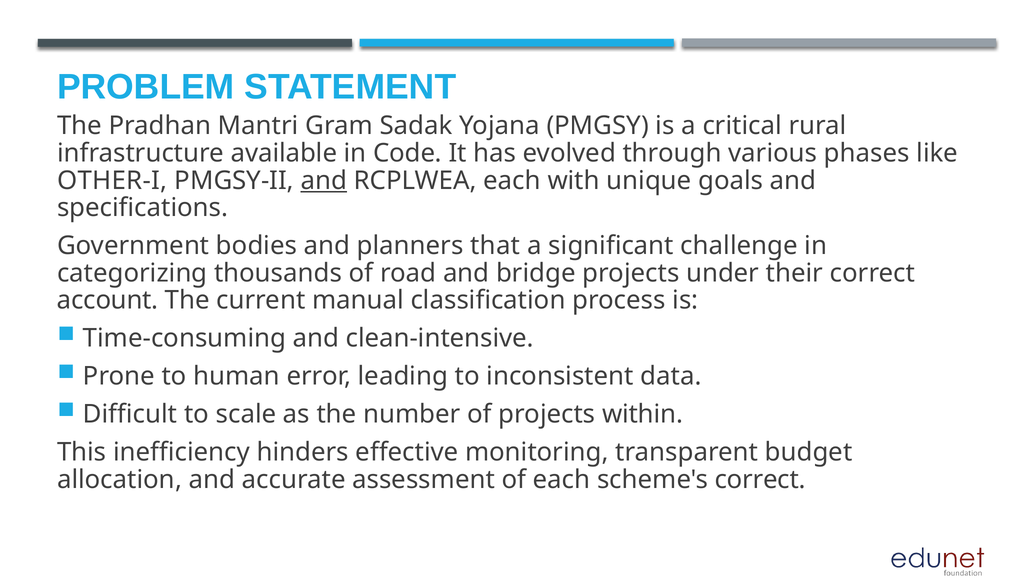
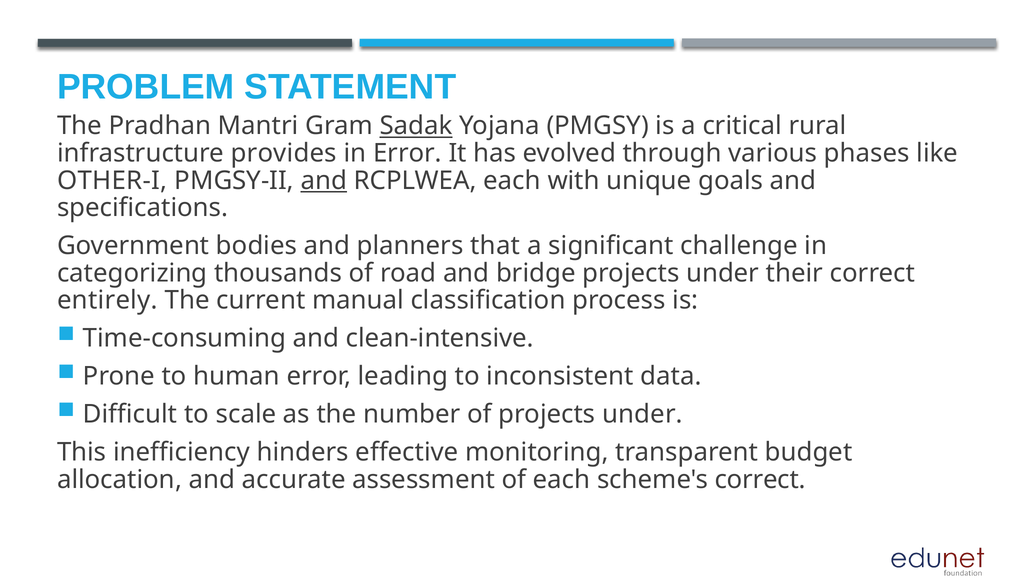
Sadak underline: none -> present
available: available -> provides
in Code: Code -> Error
account: account -> entirely
of projects within: within -> under
